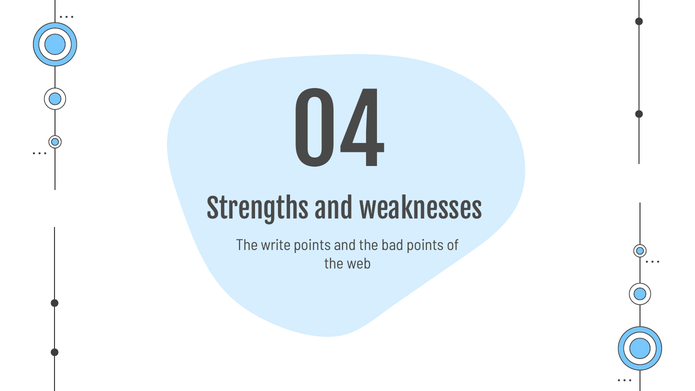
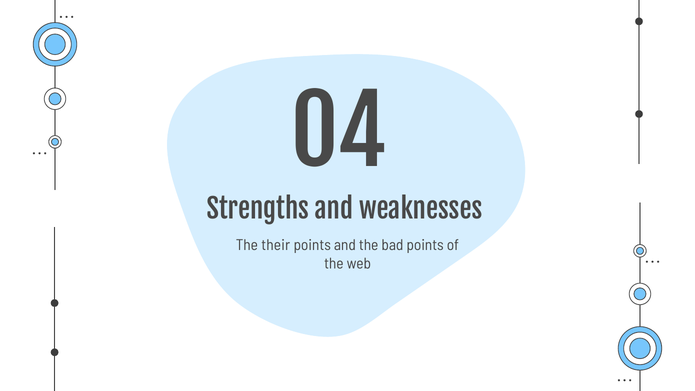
write: write -> their
